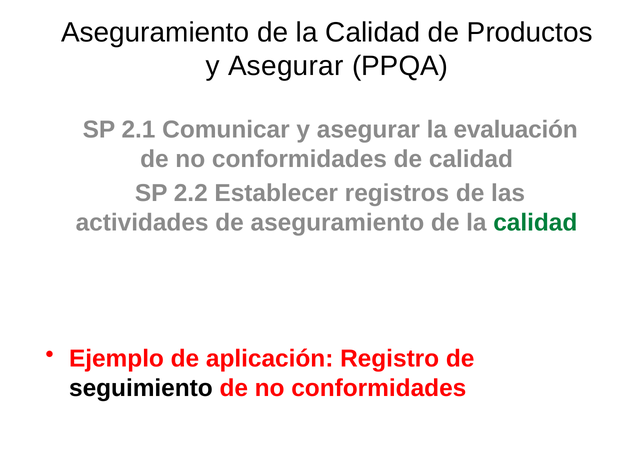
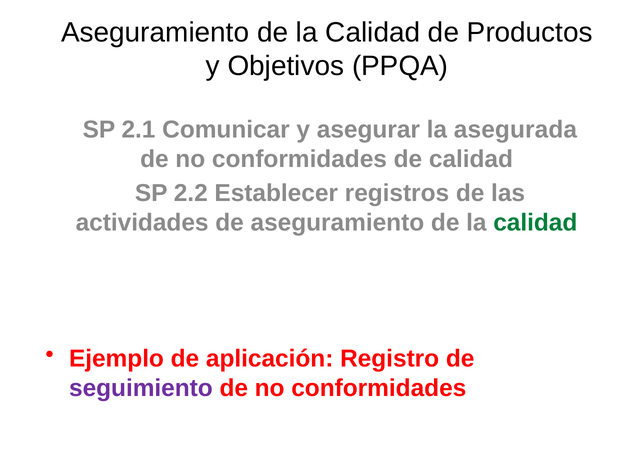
Asegurar at (286, 66): Asegurar -> Objetivos
evaluación: evaluación -> asegurada
seguimiento colour: black -> purple
